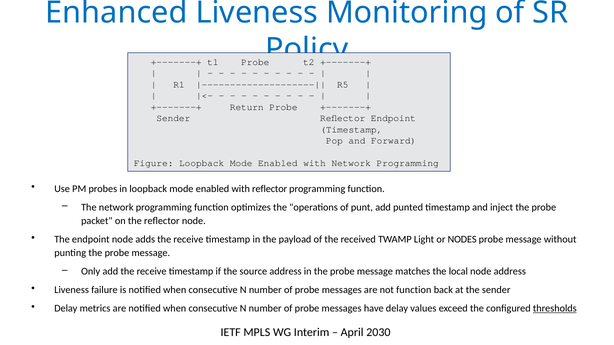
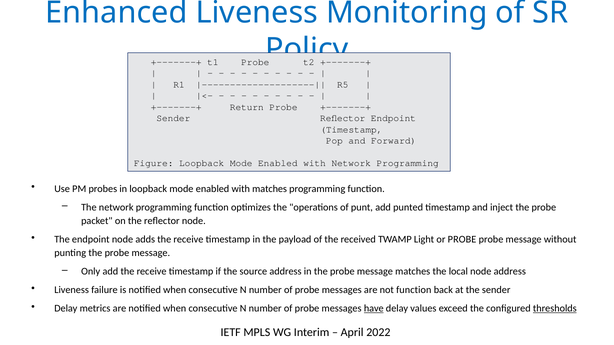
with reflector: reflector -> matches
or NODES: NODES -> PROBE
have underline: none -> present
2030: 2030 -> 2022
